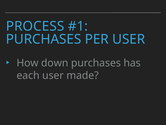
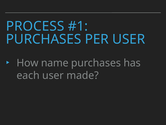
down: down -> name
